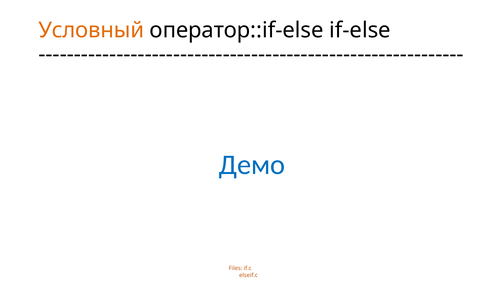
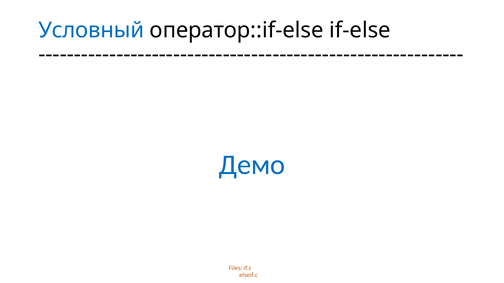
Условный colour: orange -> blue
